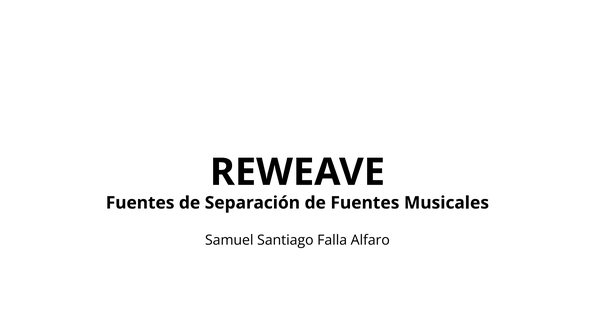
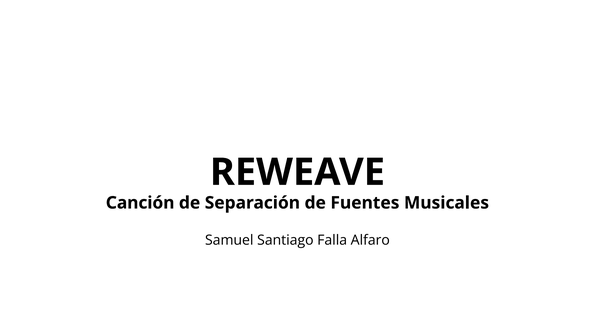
Fuentes at (140, 203): Fuentes -> Canción
